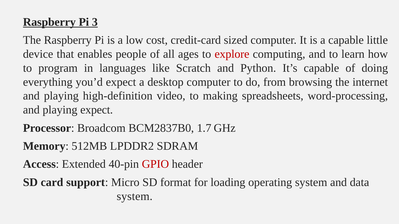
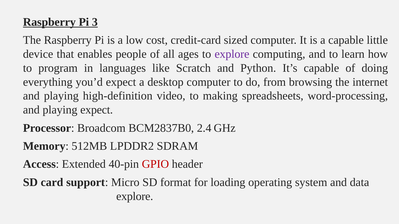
explore at (232, 54) colour: red -> purple
1.7: 1.7 -> 2.4
system at (135, 197): system -> explore
